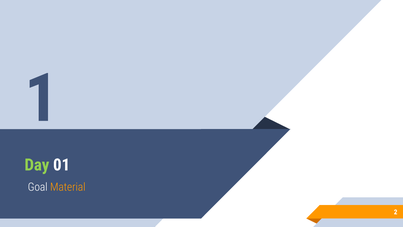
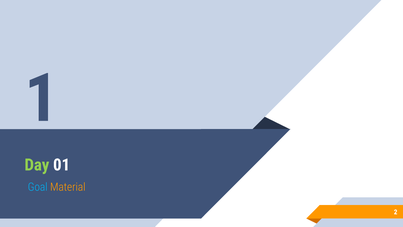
Goal colour: white -> light blue
